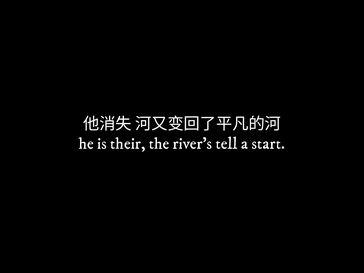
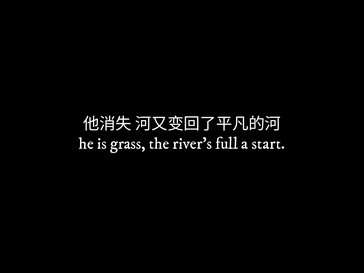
their: their -> grass
tell: tell -> full
